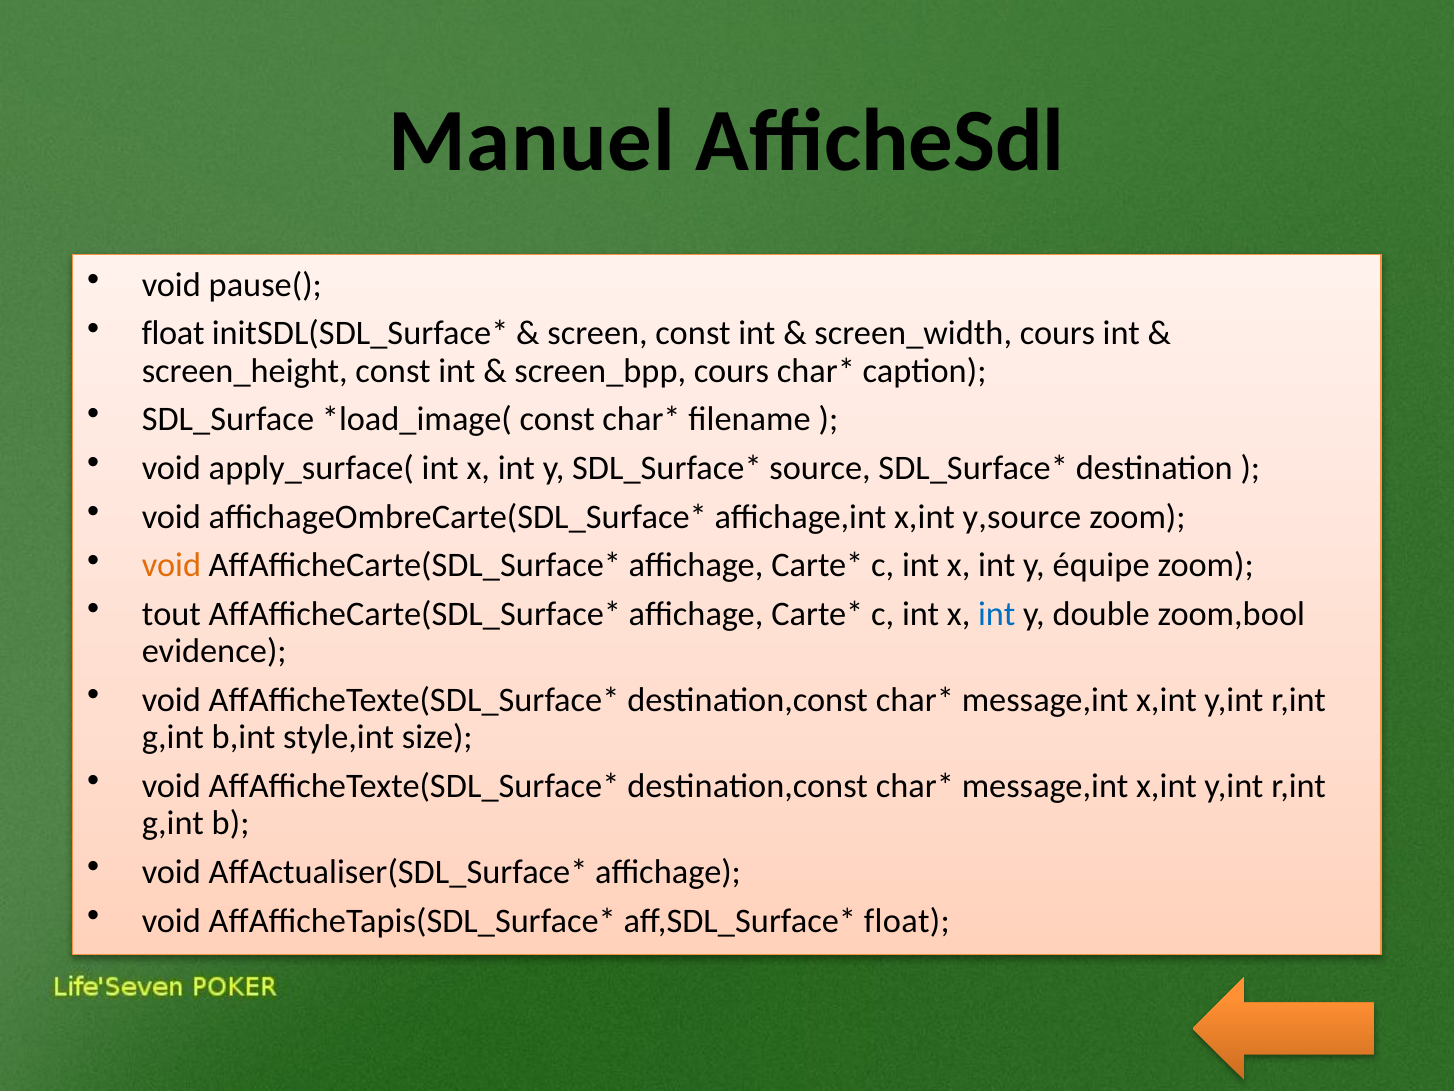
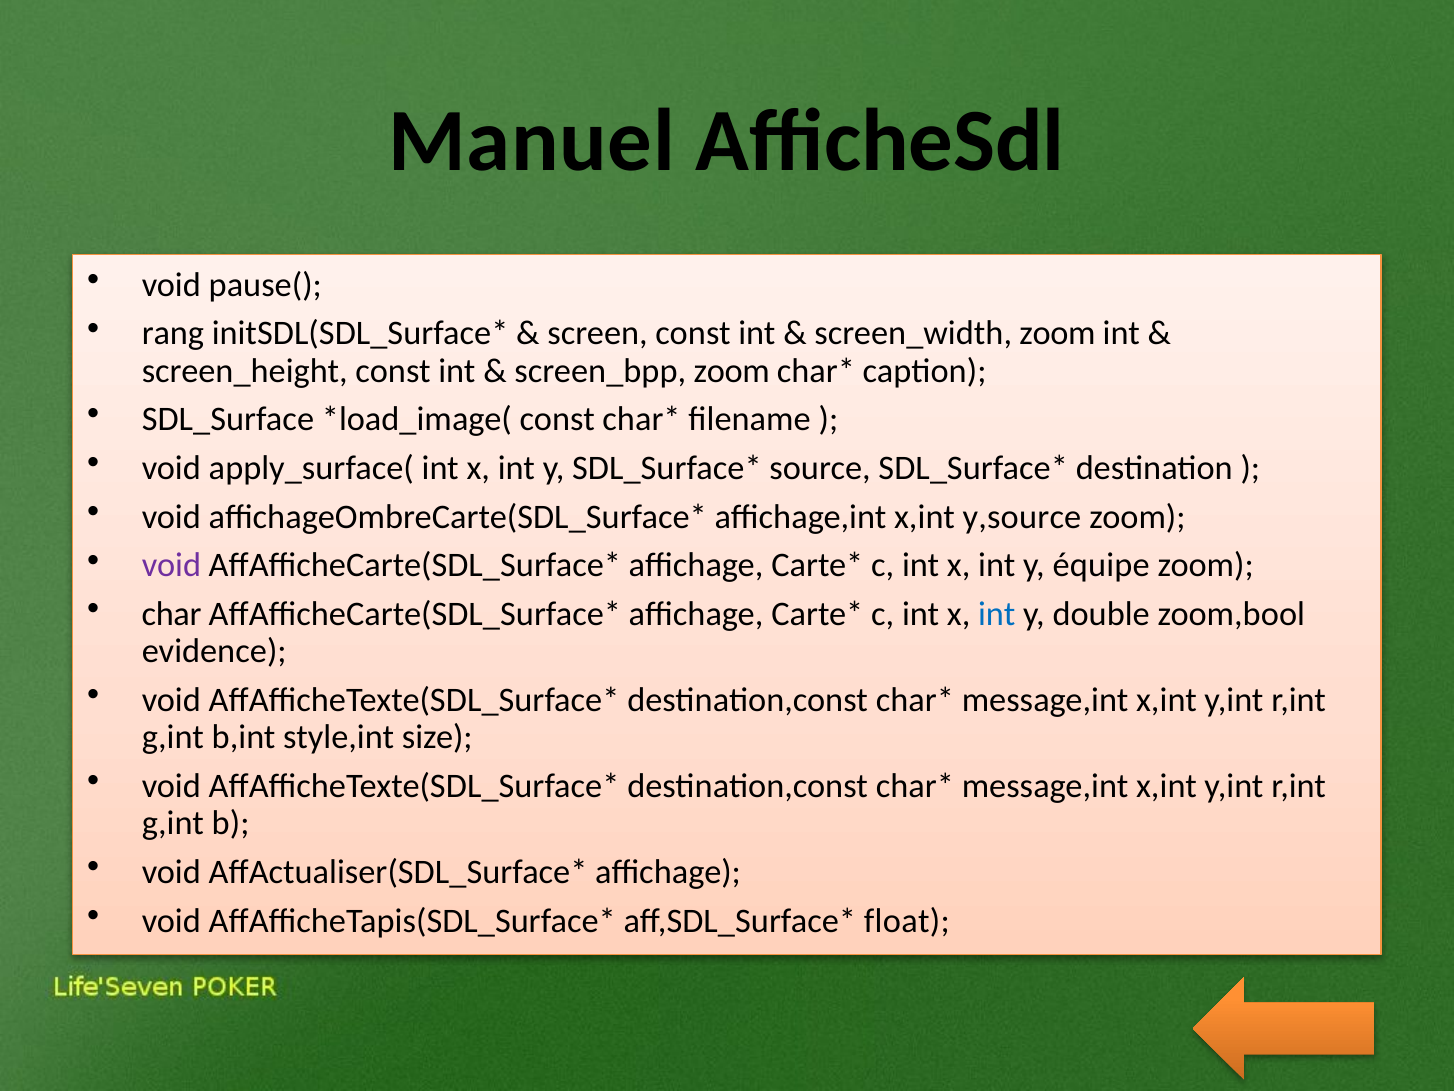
float at (173, 333): float -> rang
screen_width cours: cours -> zoom
screen_bpp cours: cours -> zoom
void at (171, 565) colour: orange -> purple
tout: tout -> char
